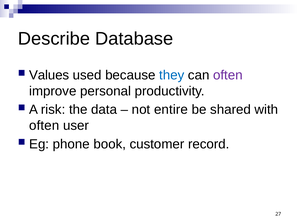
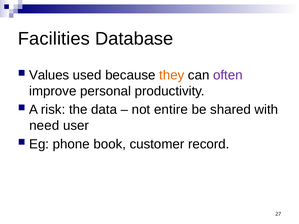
Describe: Describe -> Facilities
they colour: blue -> orange
often at (44, 126): often -> need
